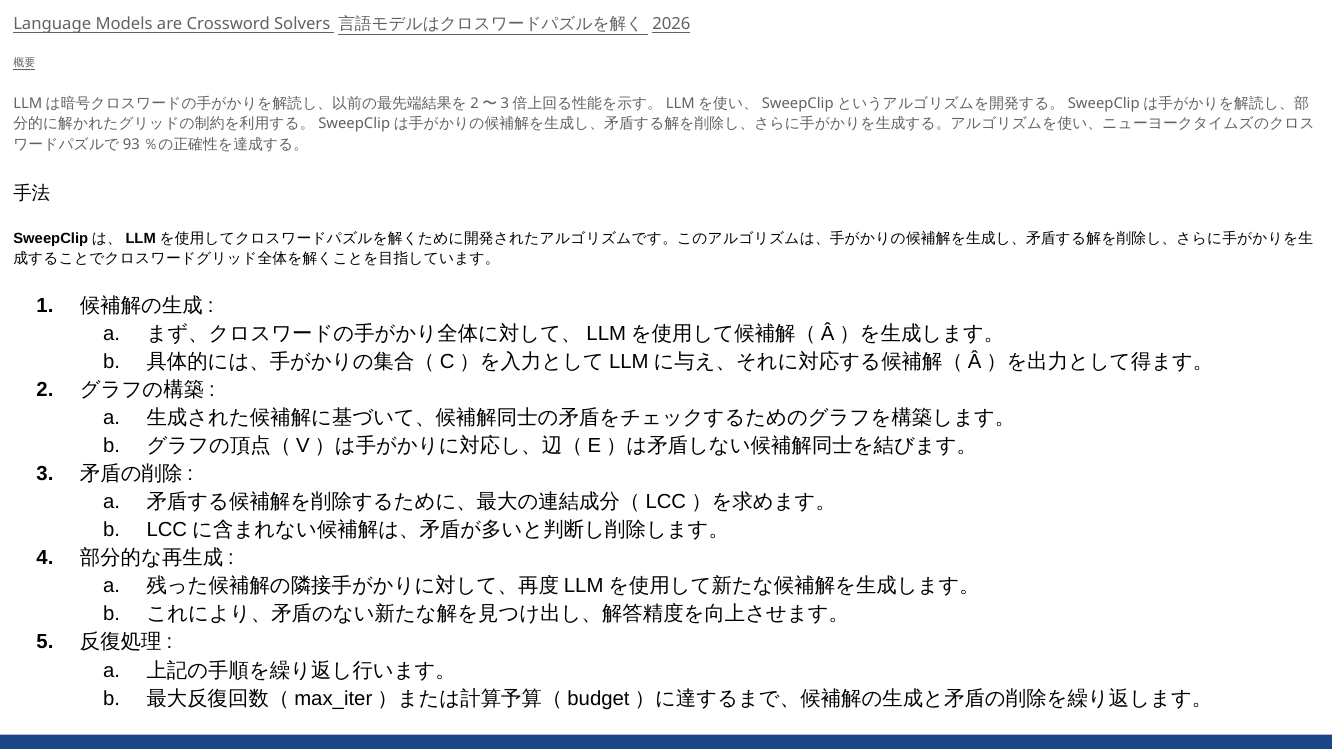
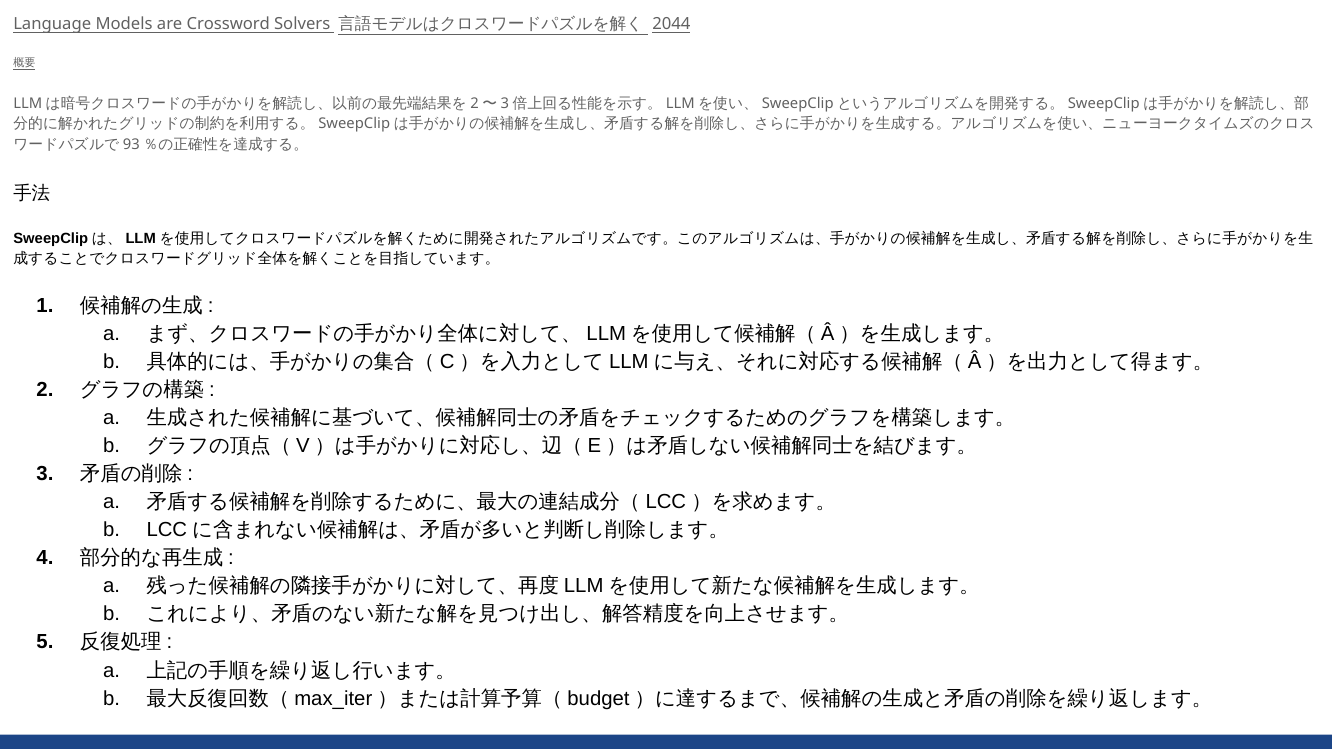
2026: 2026 -> 2044
